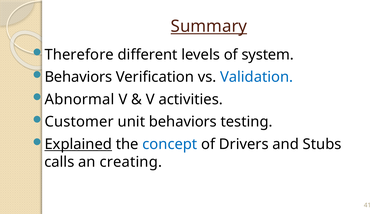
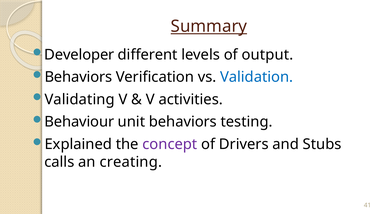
Therefore: Therefore -> Developer
system: system -> output
Abnormal: Abnormal -> Validating
Customer: Customer -> Behaviour
Explained underline: present -> none
concept colour: blue -> purple
